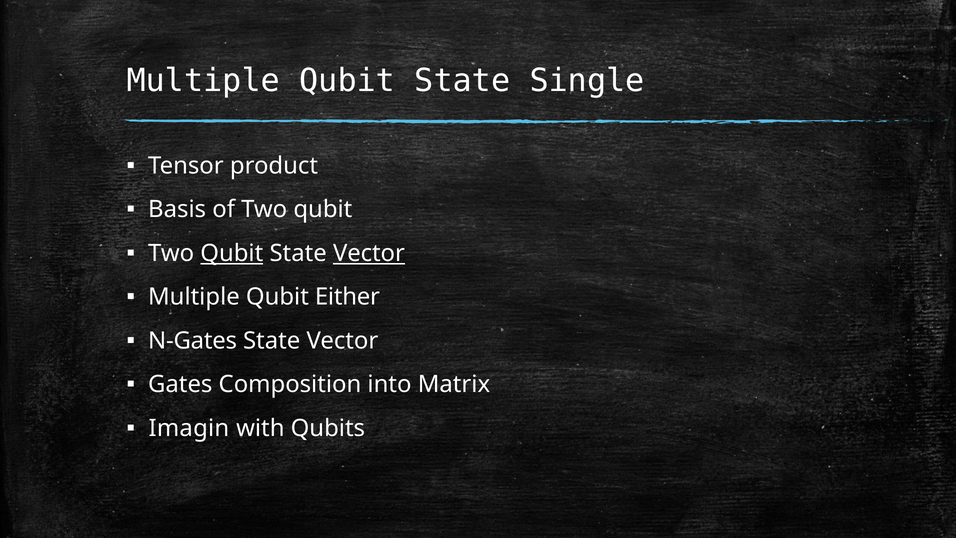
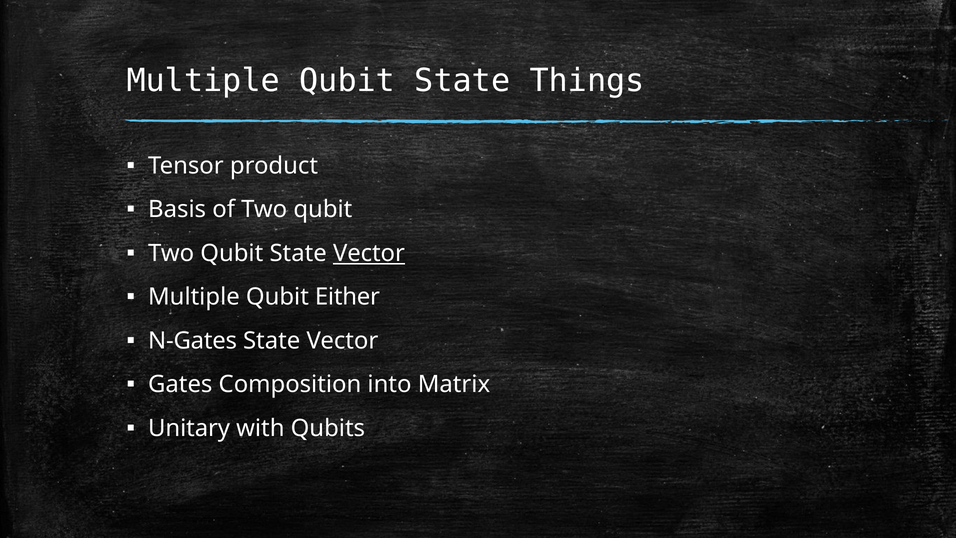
Single: Single -> Things
Qubit at (232, 253) underline: present -> none
Imagin: Imagin -> Unitary
